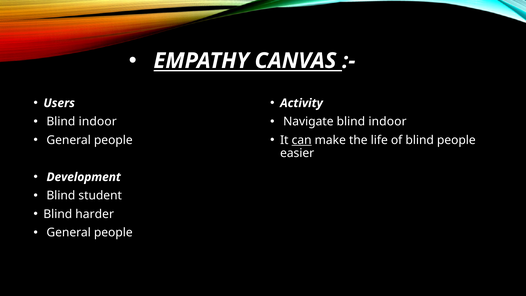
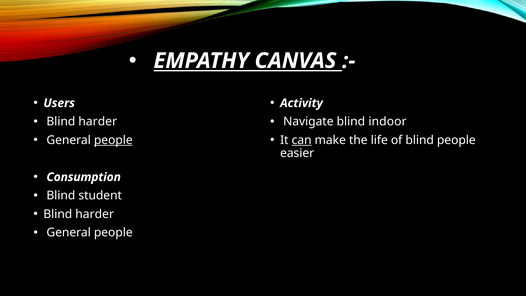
indoor at (98, 122): indoor -> harder
people at (113, 140) underline: none -> present
Development: Development -> Consumption
